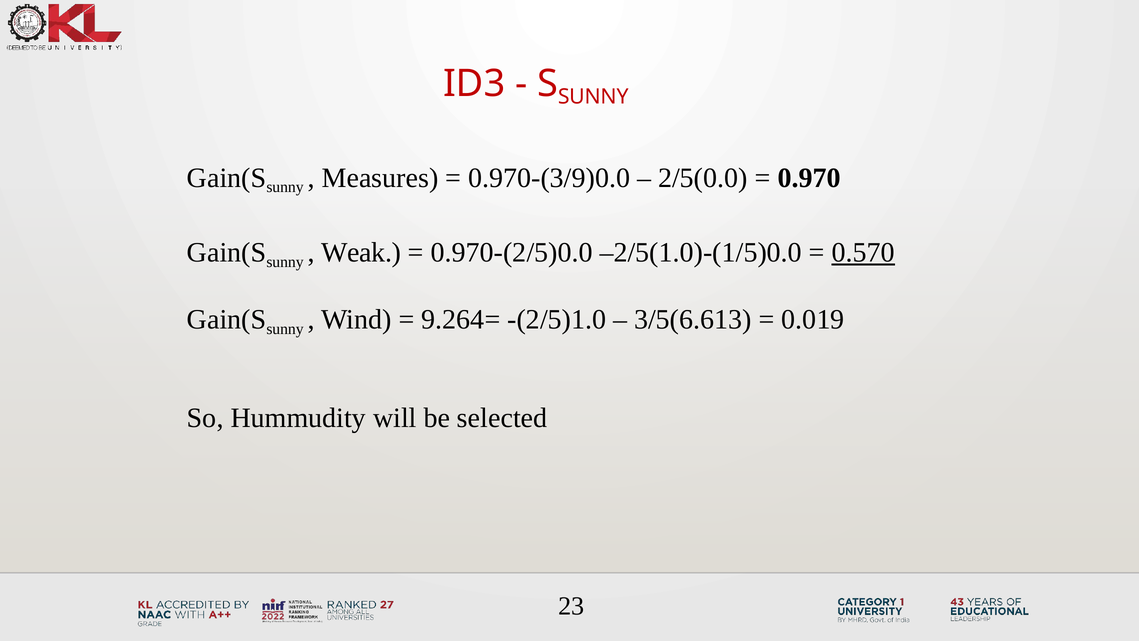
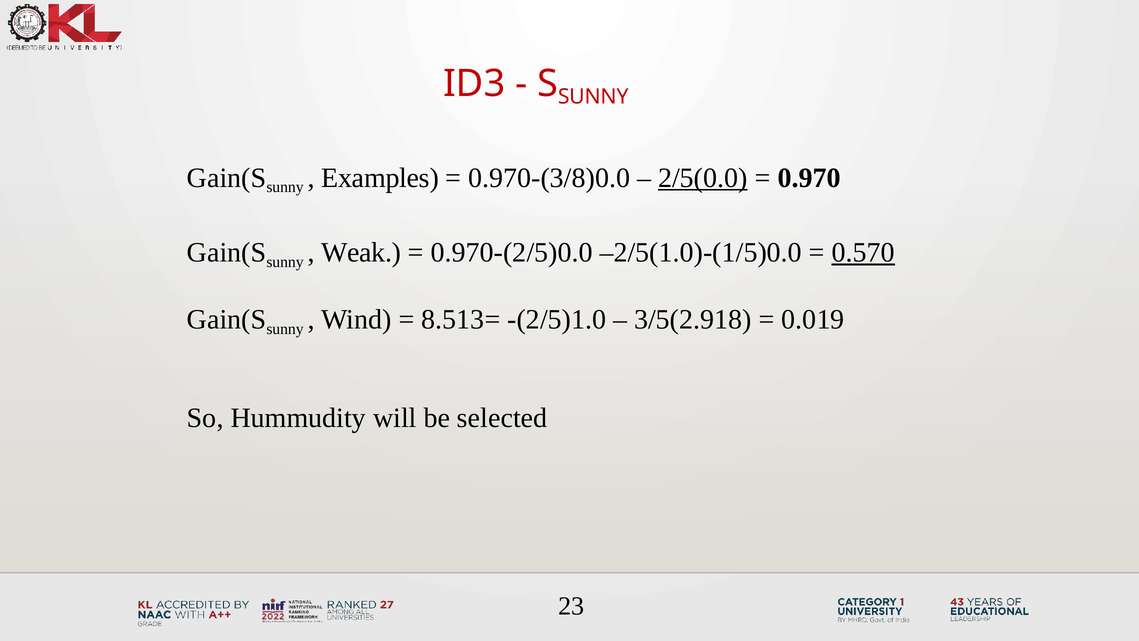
Measures: Measures -> Examples
0.970-(3/9)0.0: 0.970-(3/9)0.0 -> 0.970-(3/8)0.0
2/5(0.0 underline: none -> present
9.264=: 9.264= -> 8.513=
3/5(6.613: 3/5(6.613 -> 3/5(2.918
